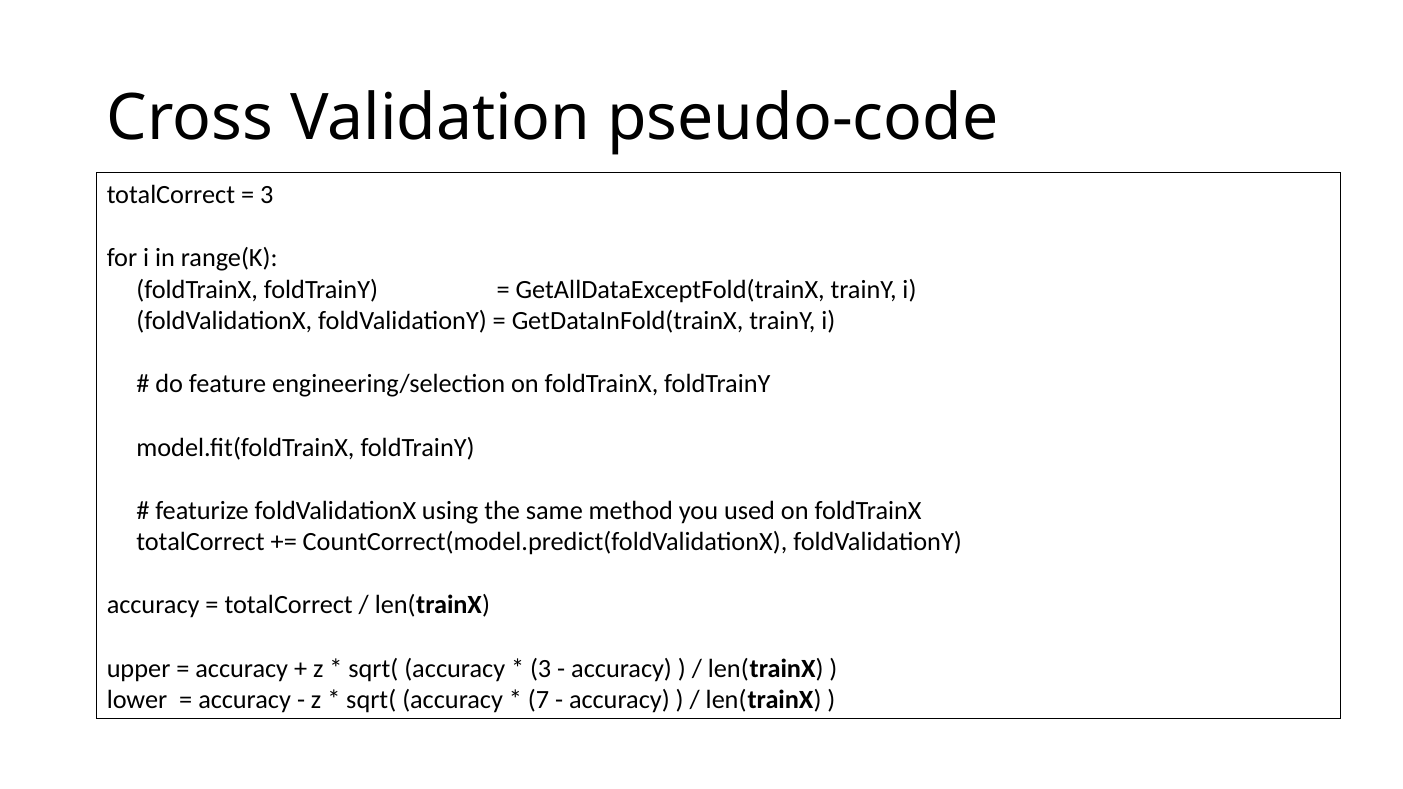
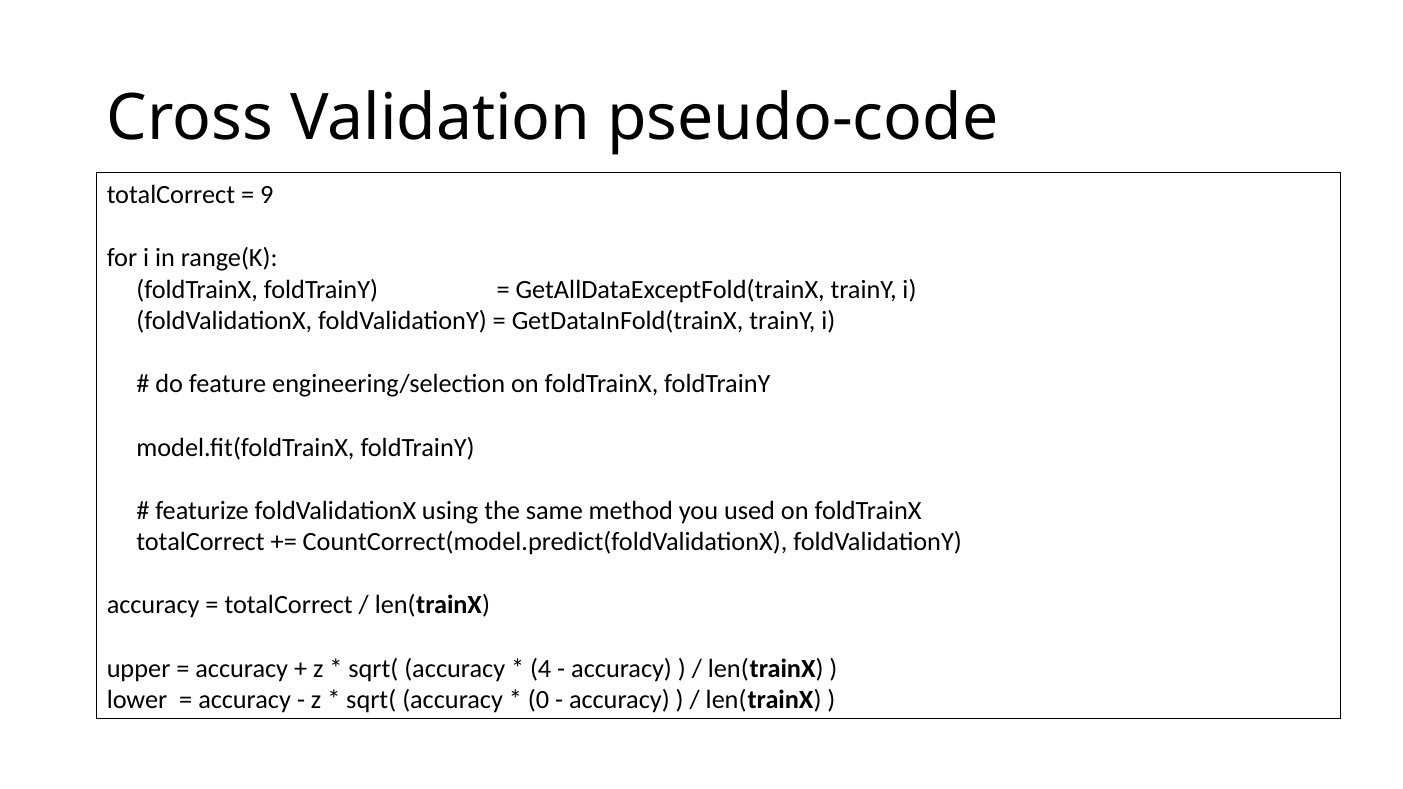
3 at (267, 195): 3 -> 9
3 at (541, 668): 3 -> 4
7: 7 -> 0
